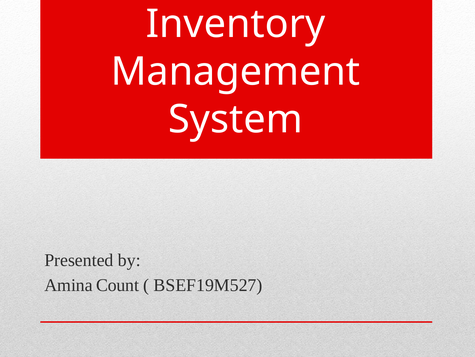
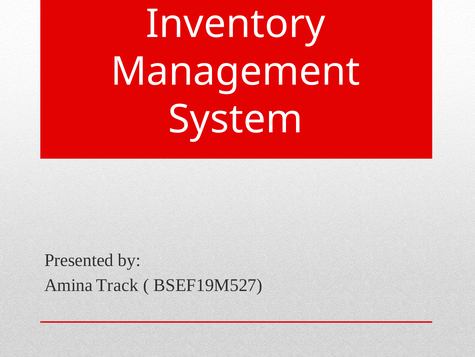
Count: Count -> Track
